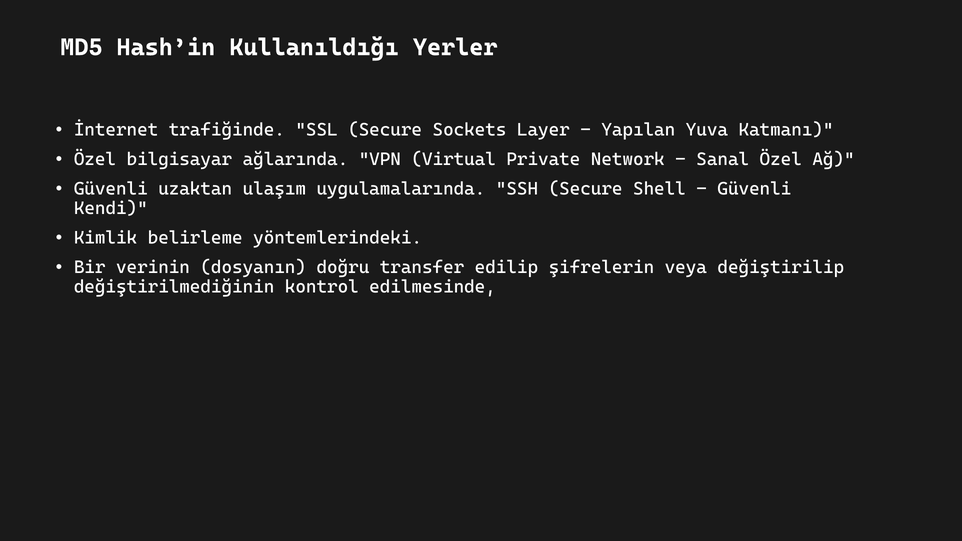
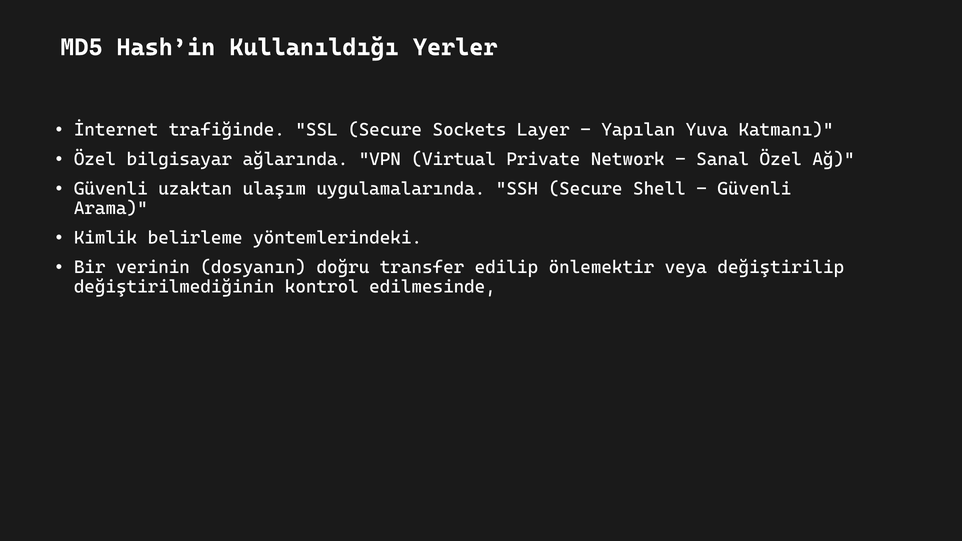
Kendi: Kendi -> Arama
şifrelerin: şifrelerin -> önlemektir
